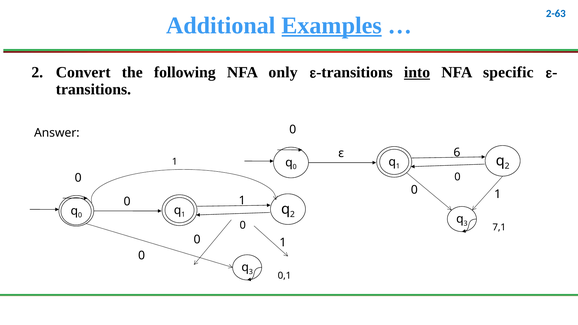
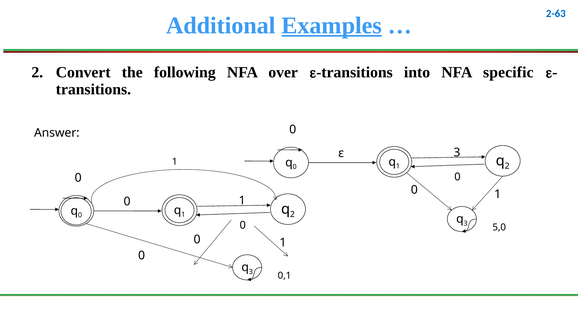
only: only -> over
into underline: present -> none
ε 6: 6 -> 3
7,1: 7,1 -> 5,0
